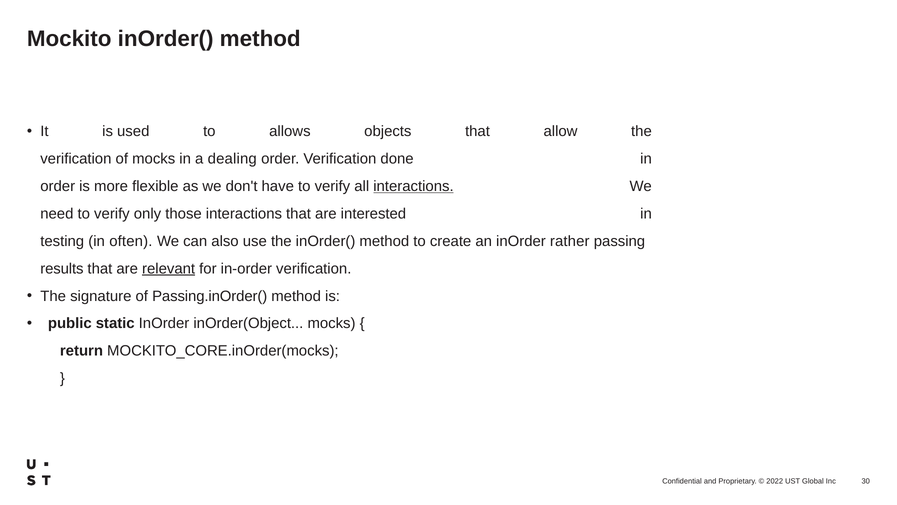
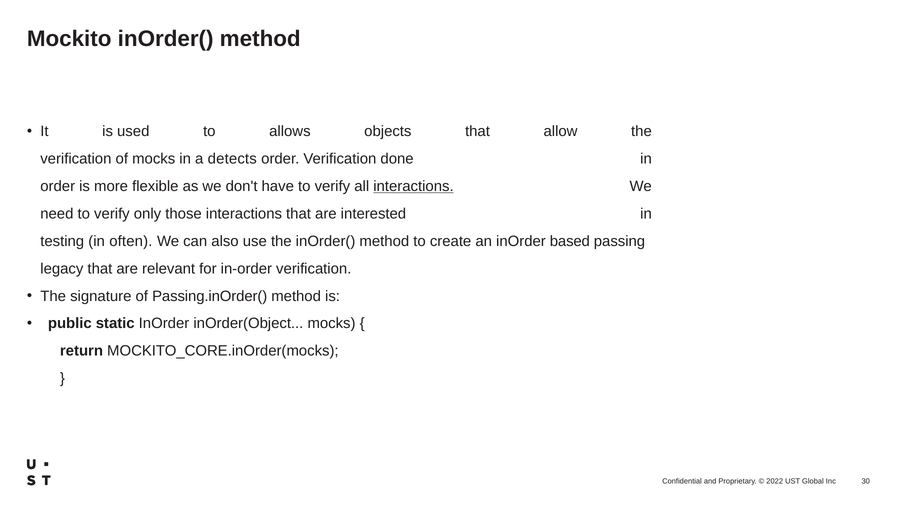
dealing: dealing -> detects
rather: rather -> based
results: results -> legacy
relevant underline: present -> none
